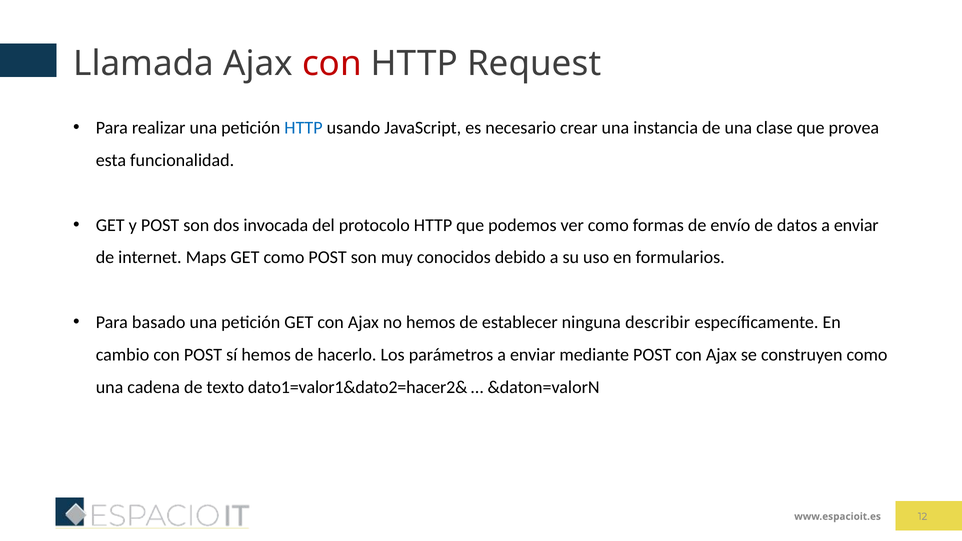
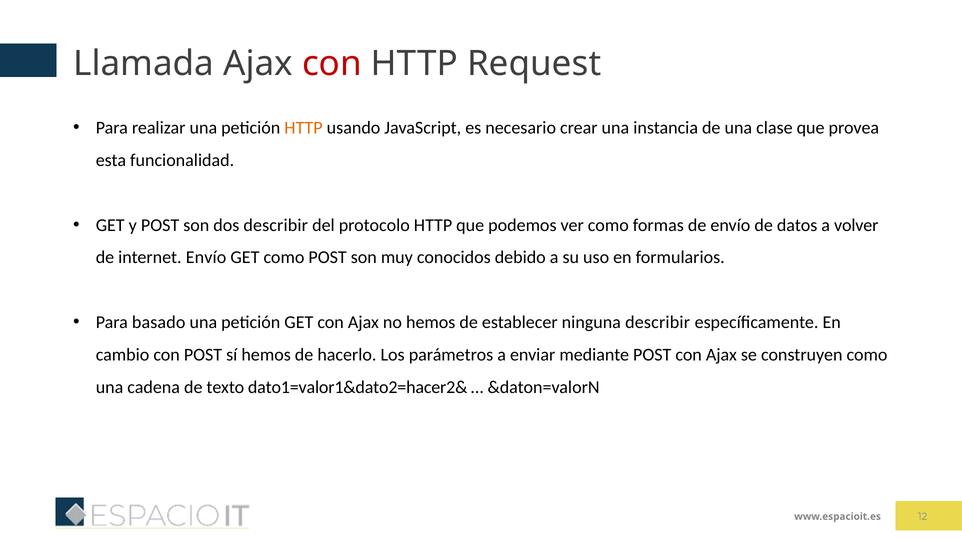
HTTP at (303, 128) colour: blue -> orange
dos invocada: invocada -> describir
datos a enviar: enviar -> volver
internet Maps: Maps -> Envío
